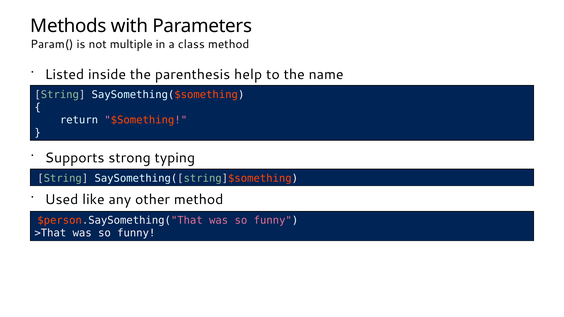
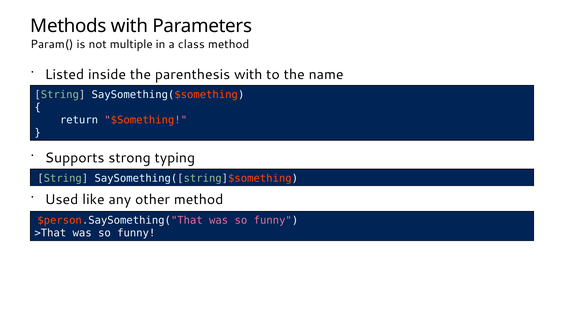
parenthesis help: help -> with
